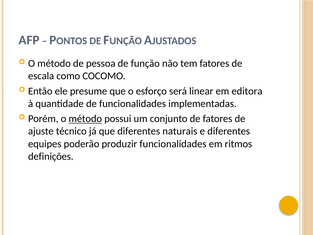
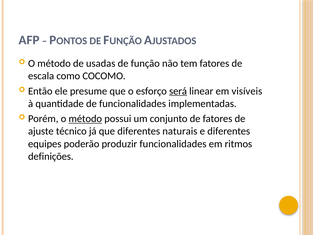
pessoa: pessoa -> usadas
será underline: none -> present
editora: editora -> visíveis
